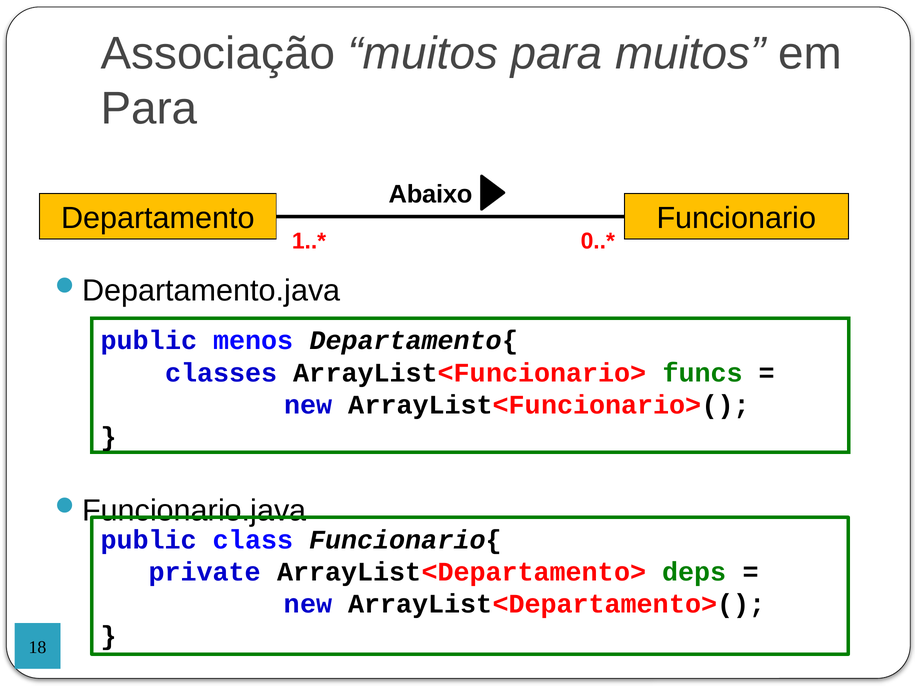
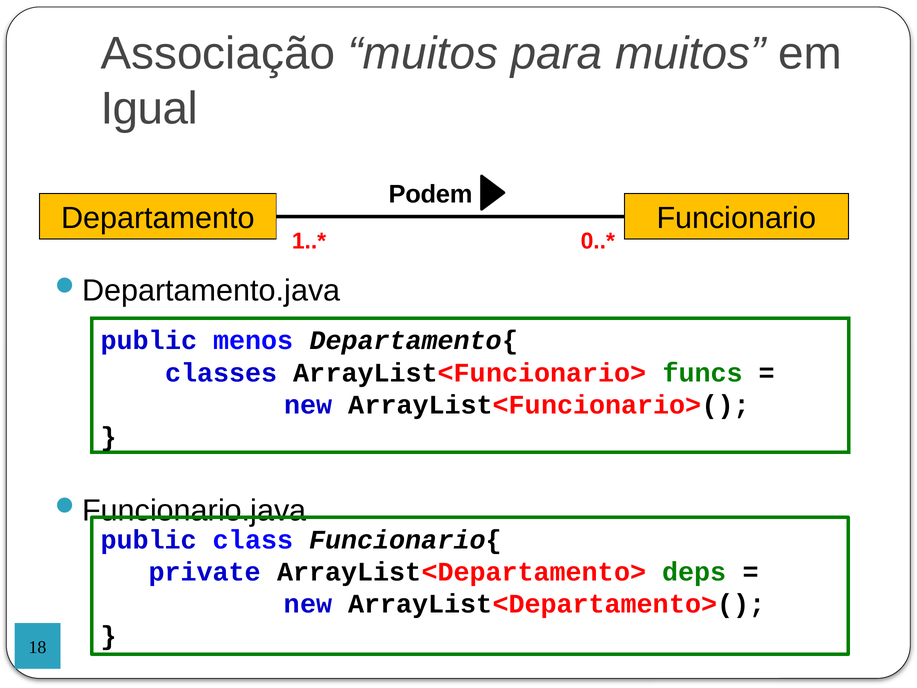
Para at (149, 109): Para -> Igual
Abaixo: Abaixo -> Podem
